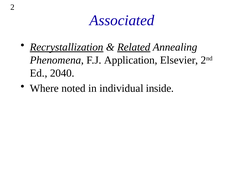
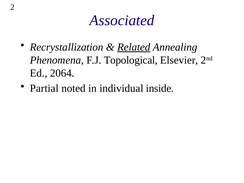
Recrystallization underline: present -> none
Application: Application -> Topological
2040: 2040 -> 2064
Where: Where -> Partial
